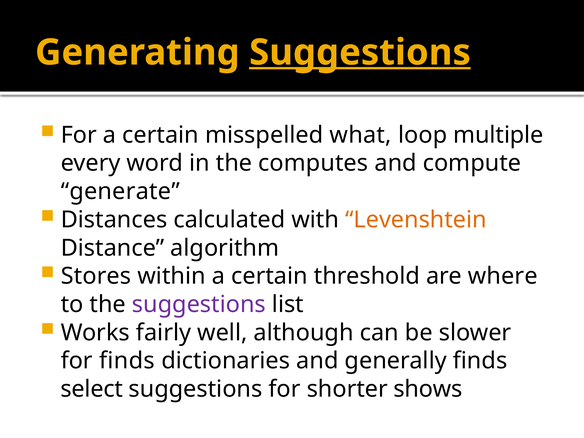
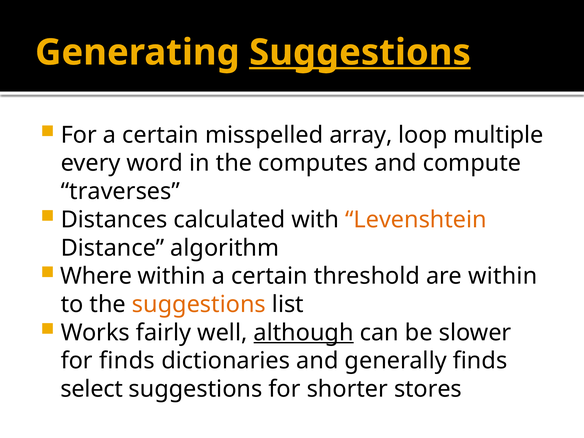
what: what -> array
generate: generate -> traverses
Stores: Stores -> Where
are where: where -> within
suggestions at (199, 304) colour: purple -> orange
although underline: none -> present
shows: shows -> stores
